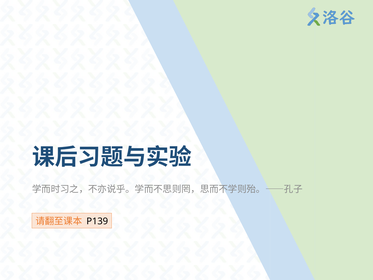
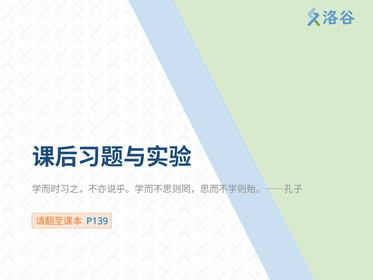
P139 colour: black -> blue
